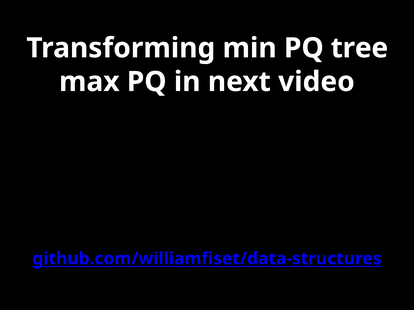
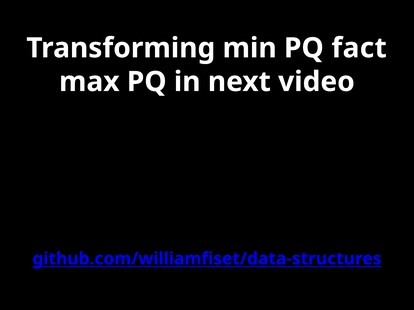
tree: tree -> fact
